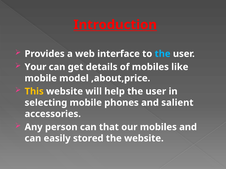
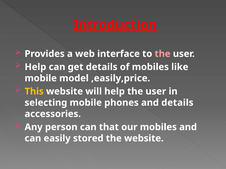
the at (163, 54) colour: light blue -> pink
Your at (35, 67): Your -> Help
,about,price: ,about,price -> ,easily,price
and salient: salient -> details
